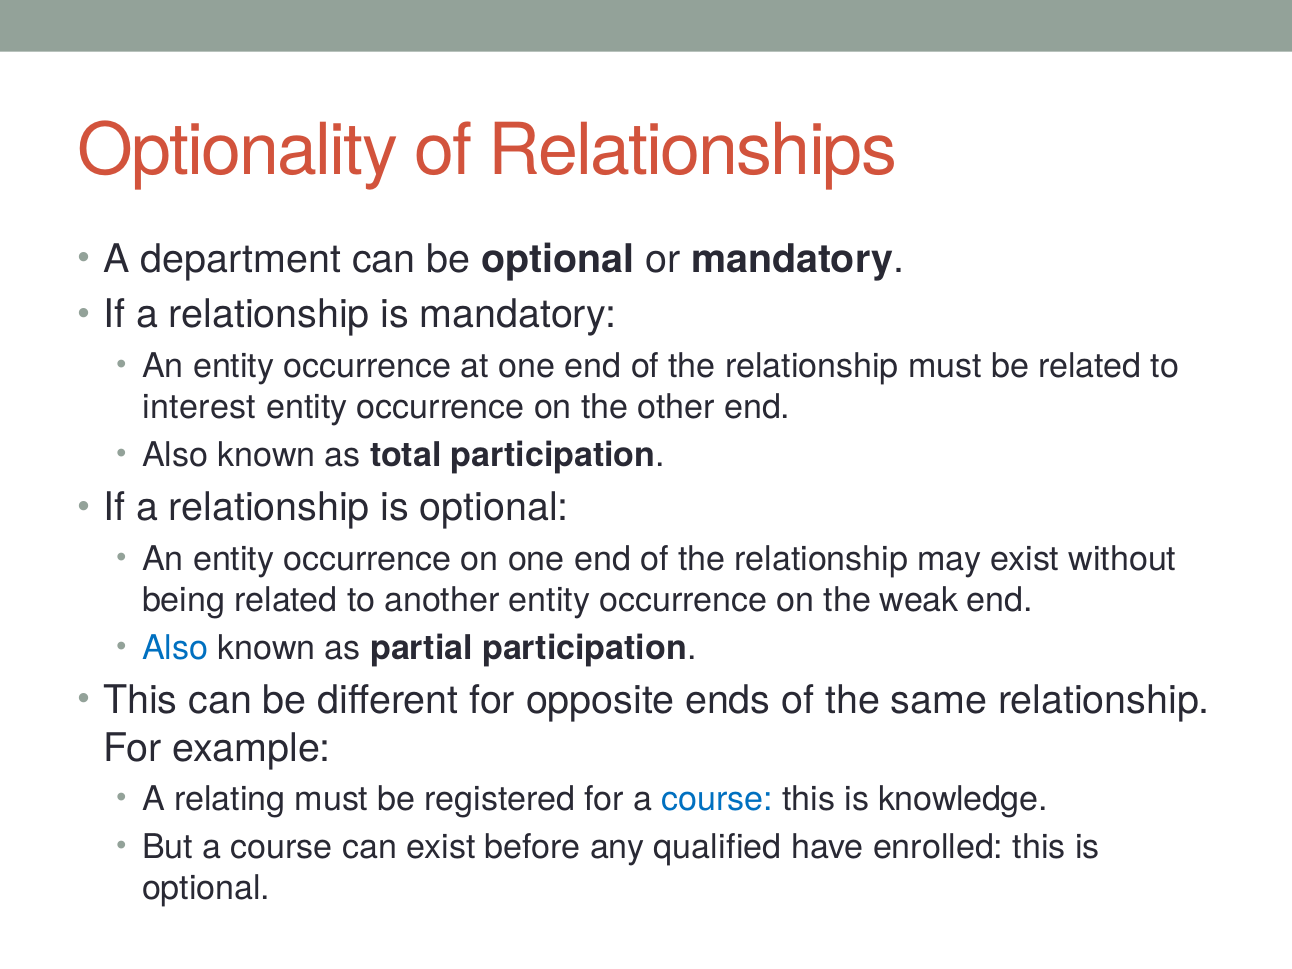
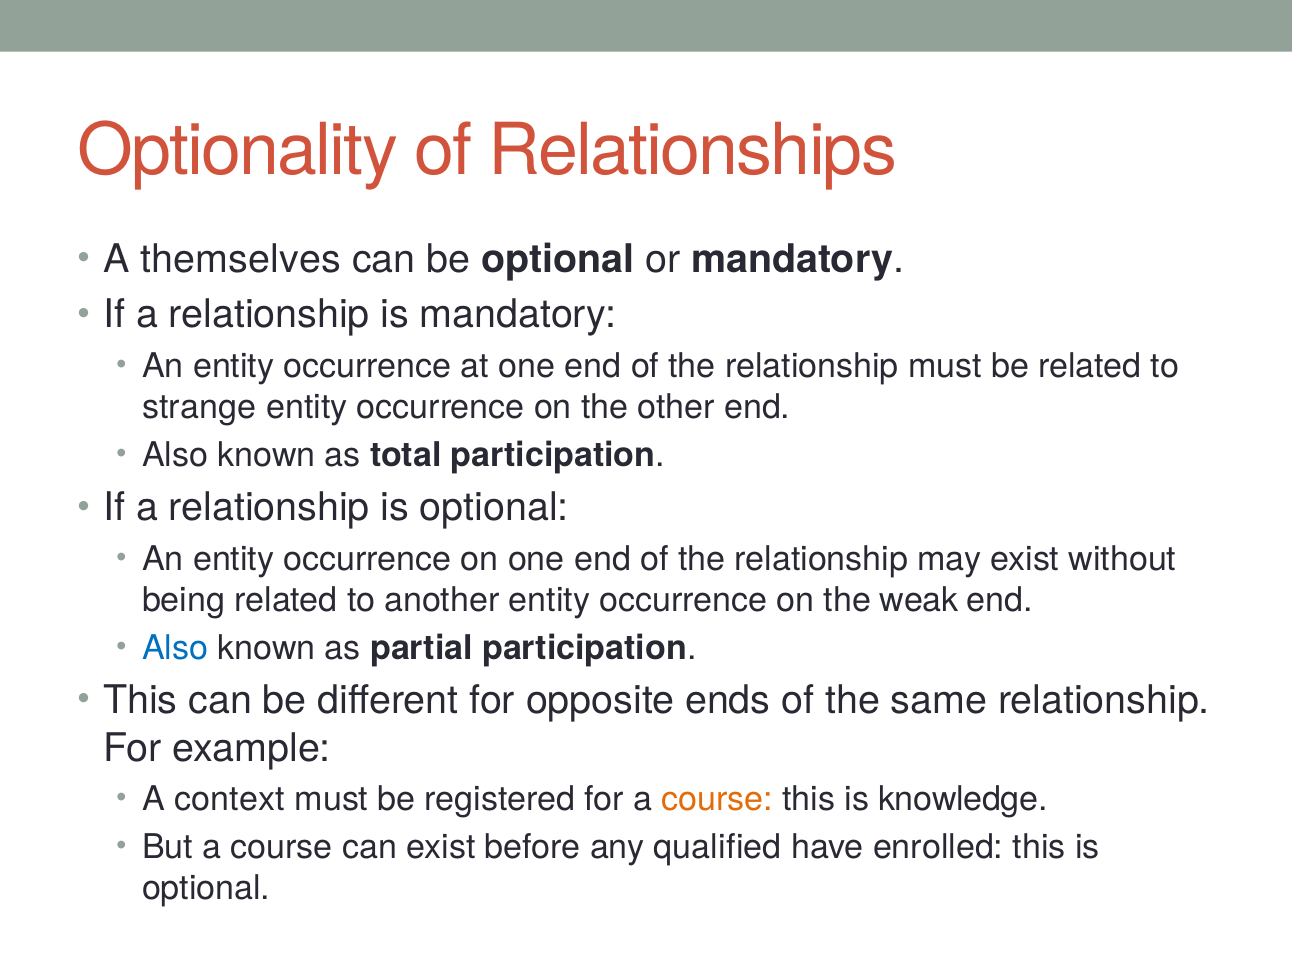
department: department -> themselves
interest: interest -> strange
relating: relating -> context
course at (717, 799) colour: blue -> orange
